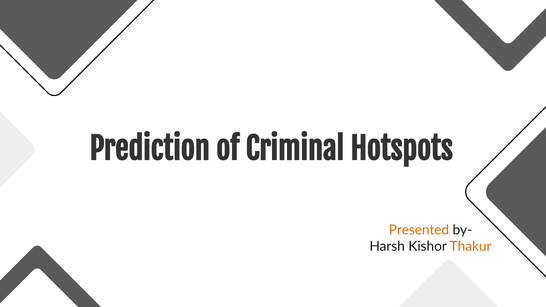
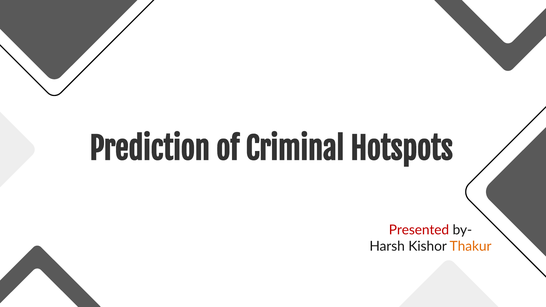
Presented colour: orange -> red
